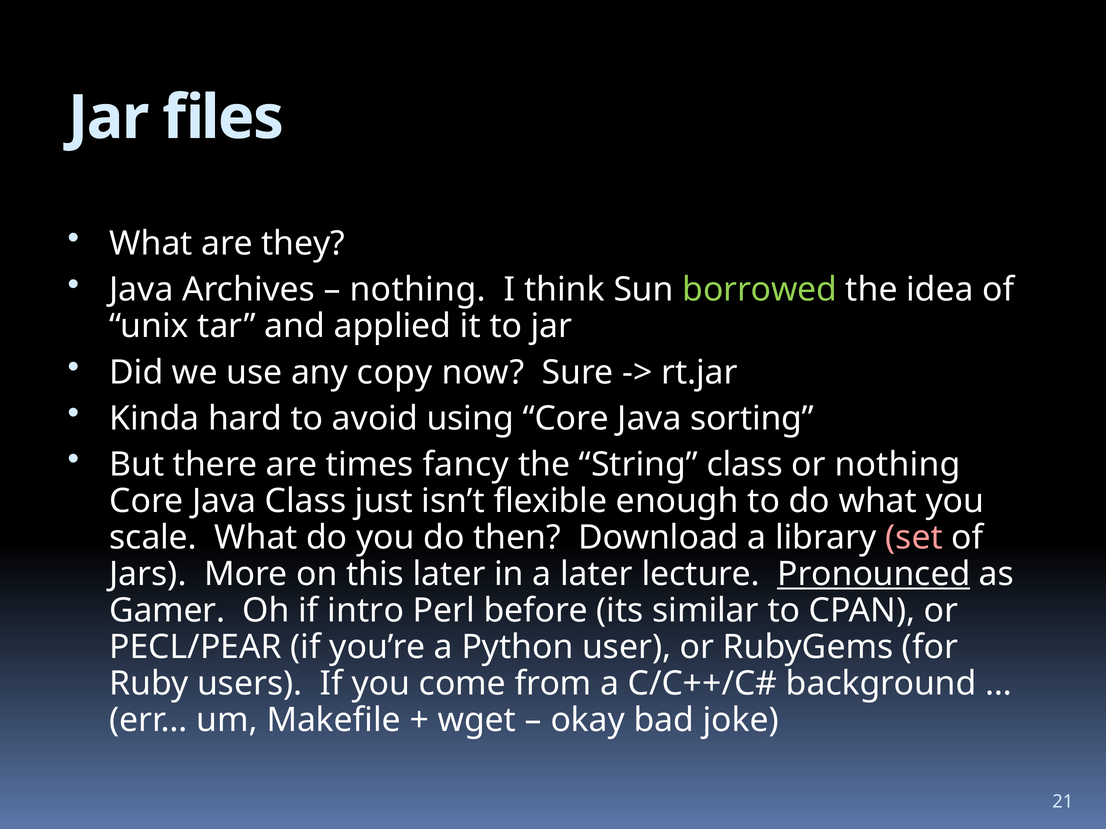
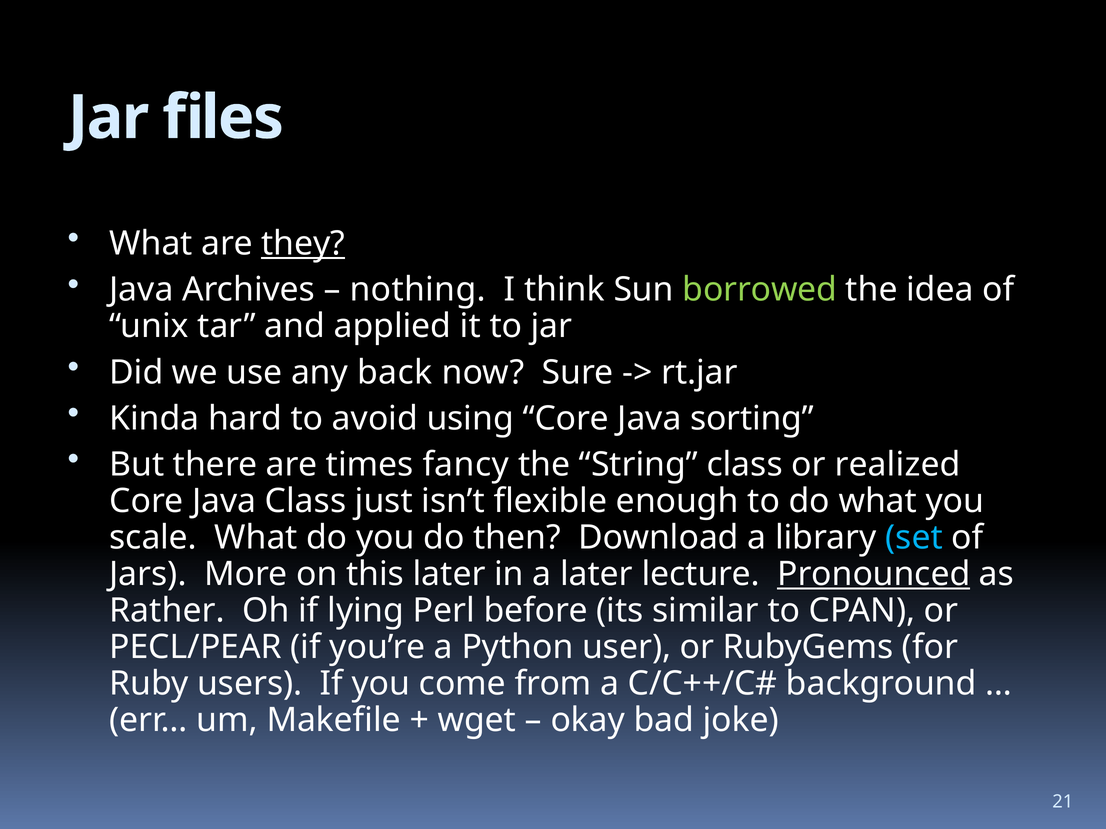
they underline: none -> present
copy: copy -> back
or nothing: nothing -> realized
set colour: pink -> light blue
Gamer: Gamer -> Rather
intro: intro -> lying
